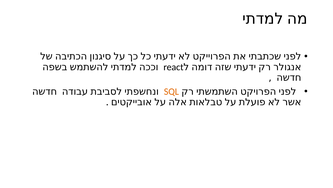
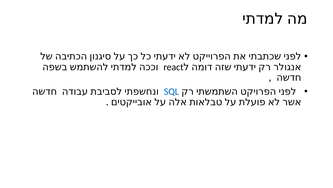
SQL colour: orange -> blue
